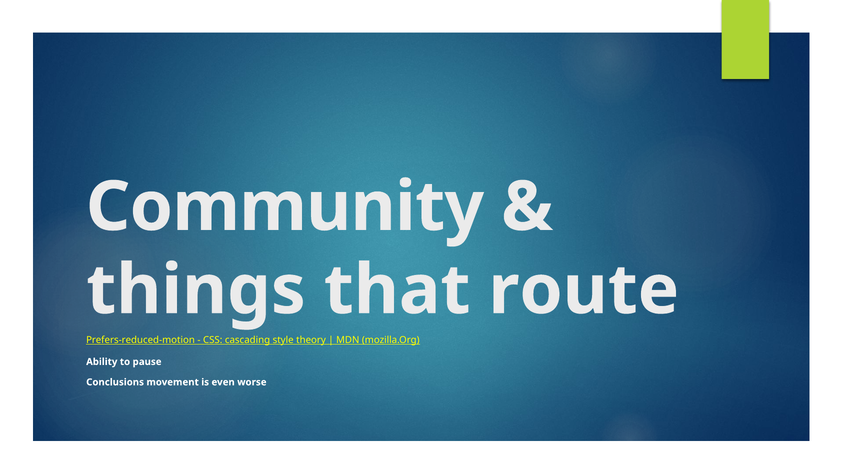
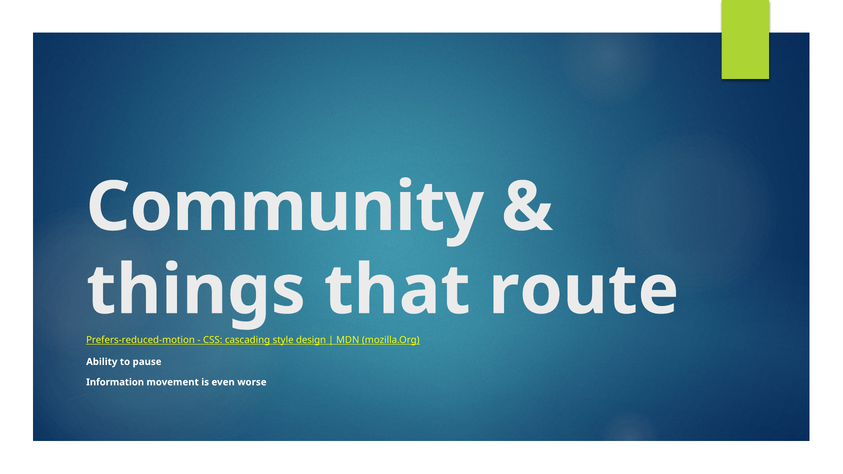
theory: theory -> design
Conclusions: Conclusions -> Information
